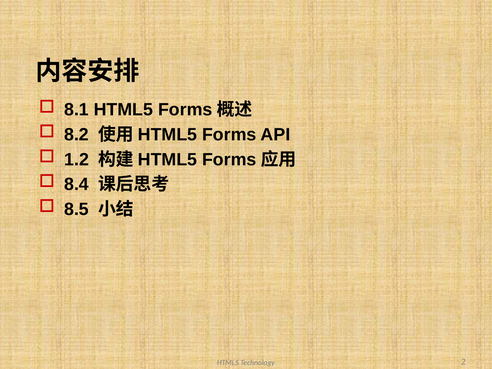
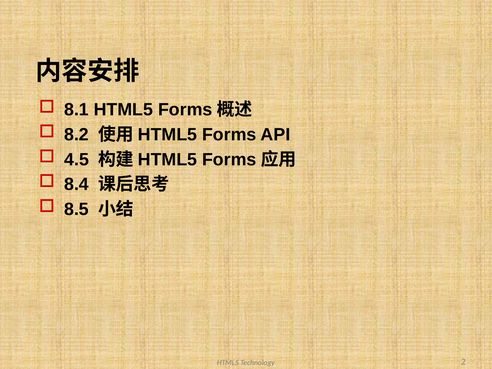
1.2: 1.2 -> 4.5
